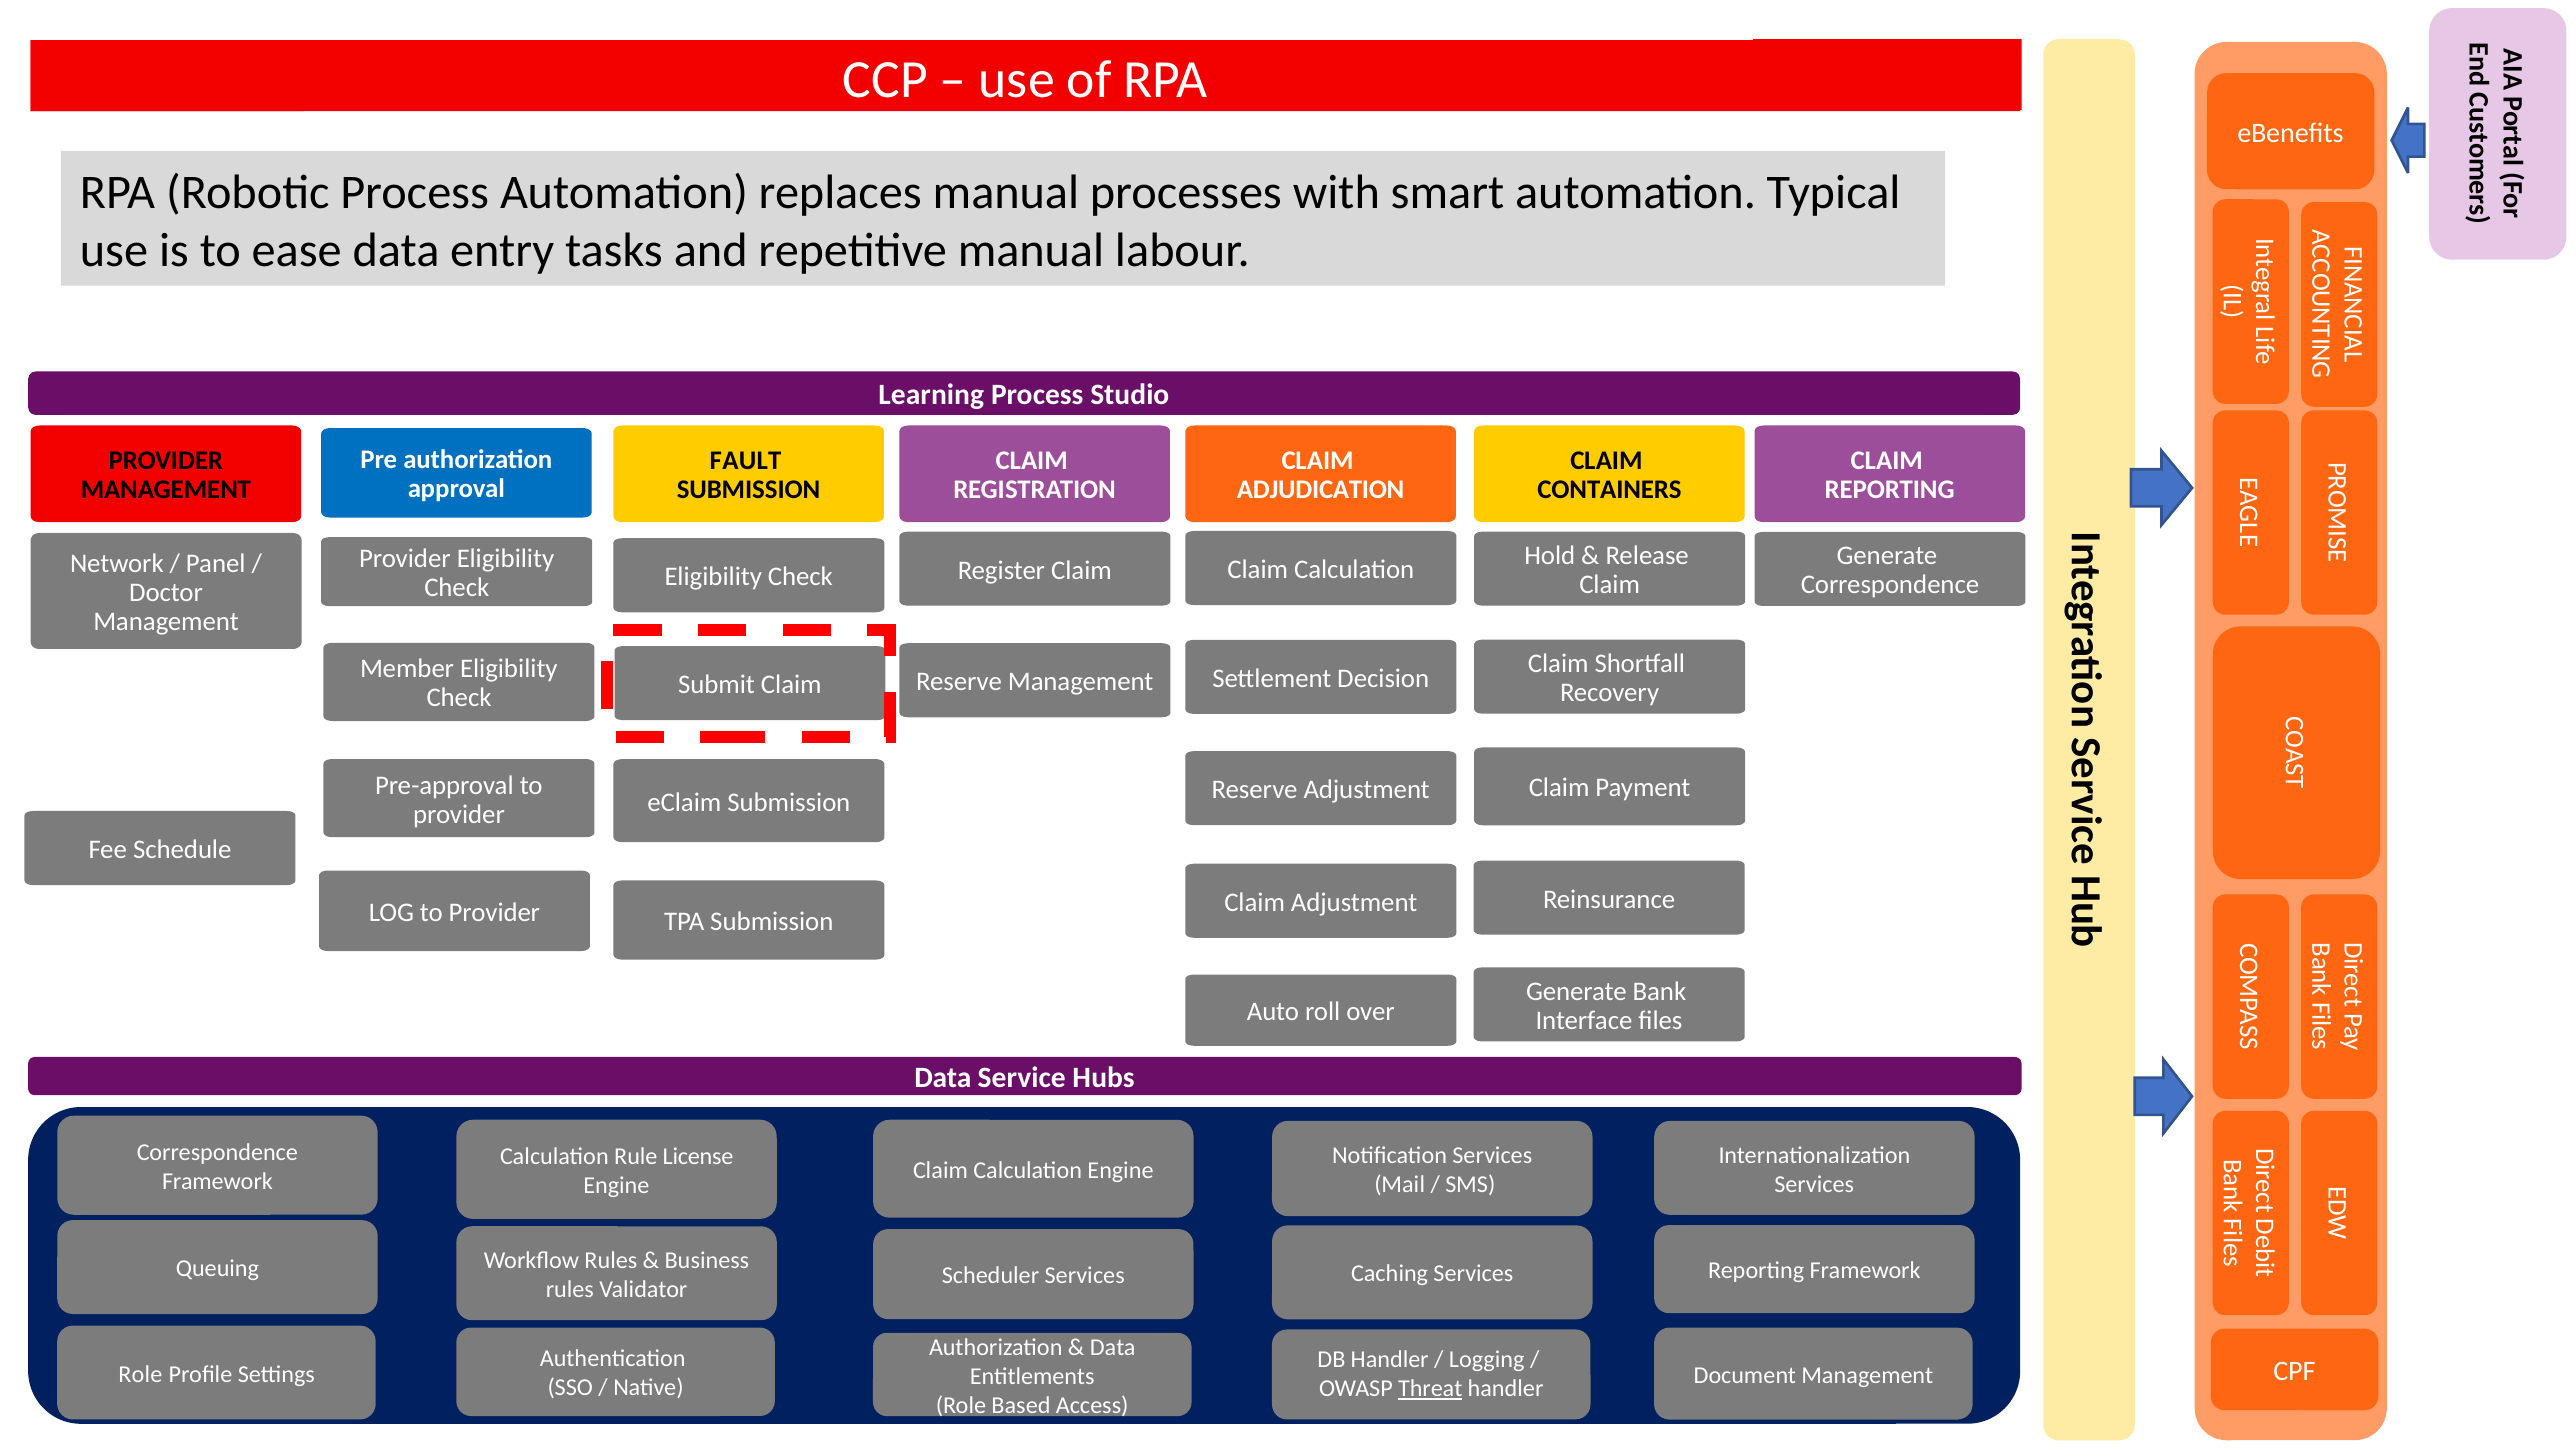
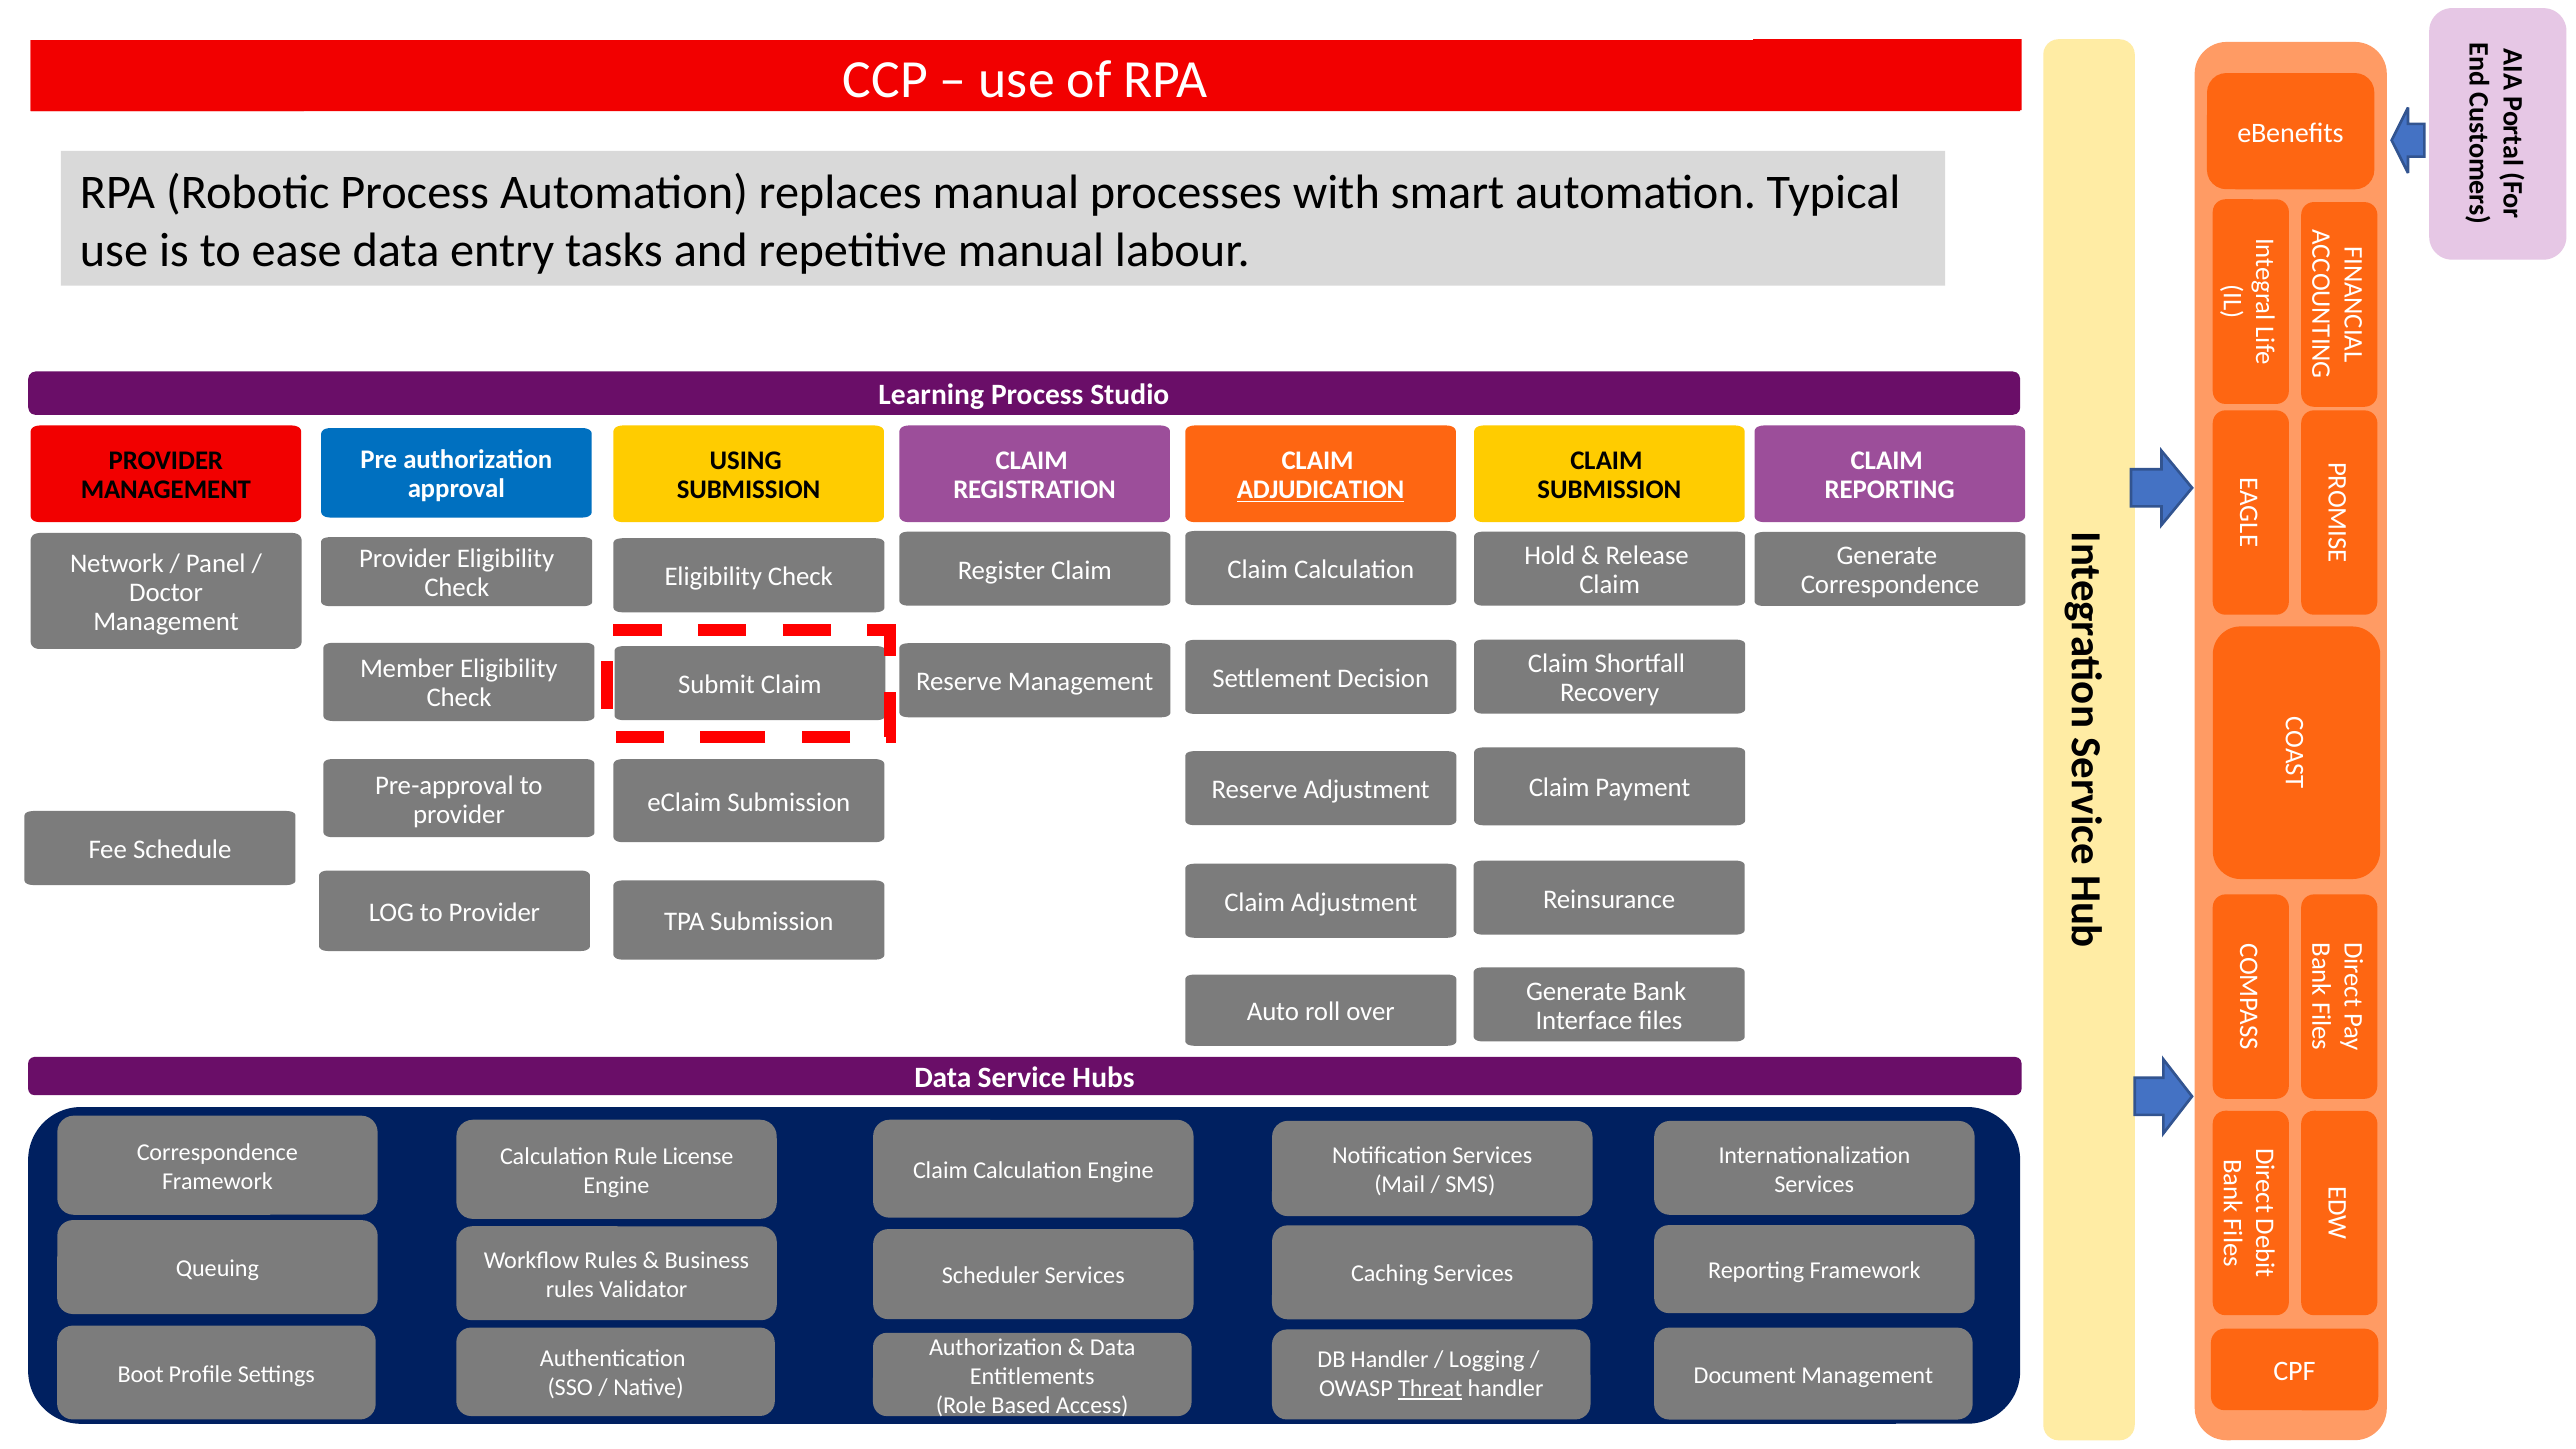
FAULT: FAULT -> USING
ADJUDICATION underline: none -> present
CONTAINERS at (1609, 490): CONTAINERS -> SUBMISSION
Role at (140, 1374): Role -> Boot
